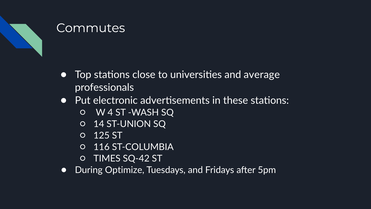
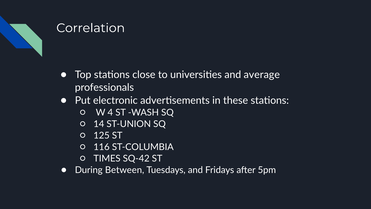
Commutes: Commutes -> Correlation
Optimize: Optimize -> Between
